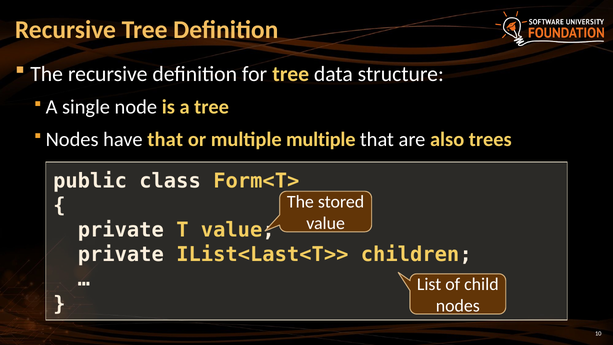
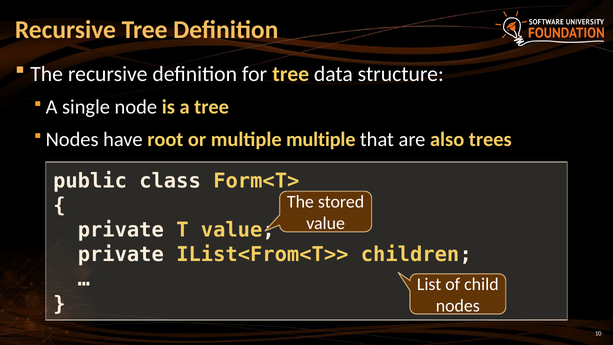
have that: that -> root
IList<Last<T>>: IList<Last<T>> -> IList<From<T>>
